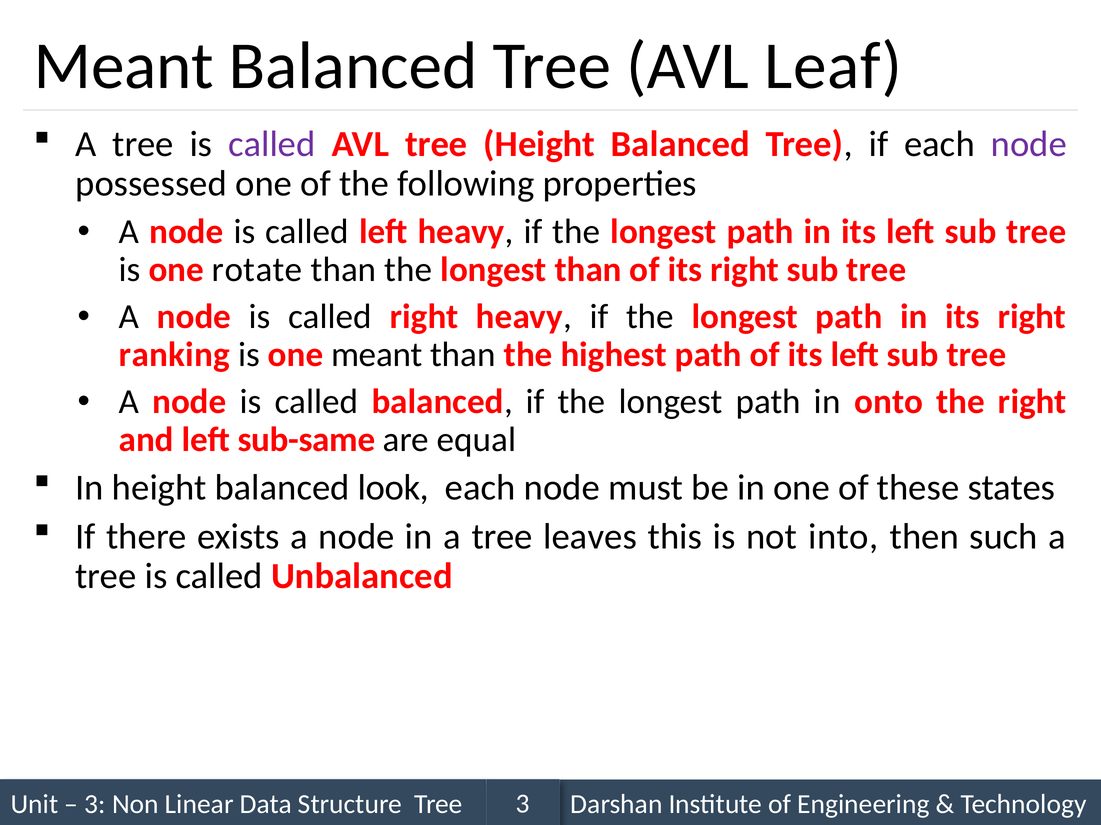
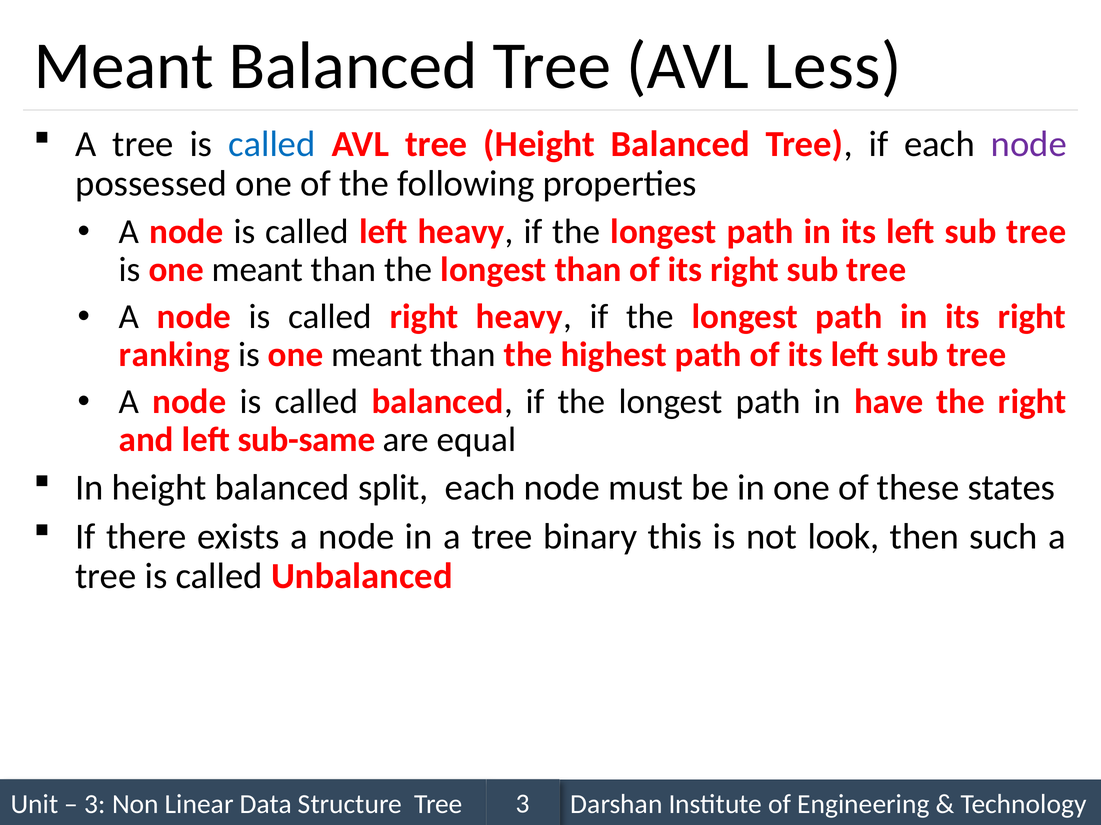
Leaf: Leaf -> Less
called at (272, 144) colour: purple -> blue
rotate at (257, 270): rotate -> meant
onto: onto -> have
look: look -> split
leaves: leaves -> binary
into: into -> look
